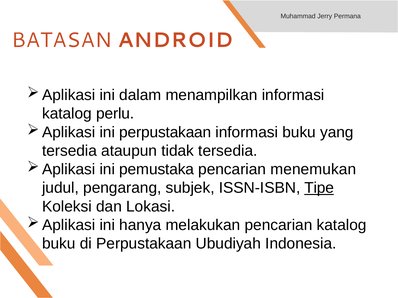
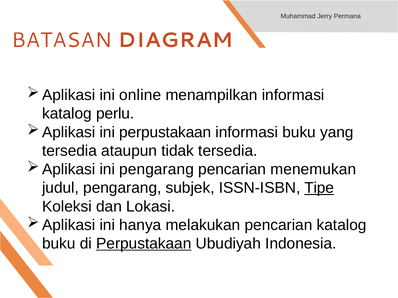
ANDROID: ANDROID -> DIAGRAM
dalam: dalam -> online
ini pemustaka: pemustaka -> pengarang
Perpustakaan at (144, 244) underline: none -> present
